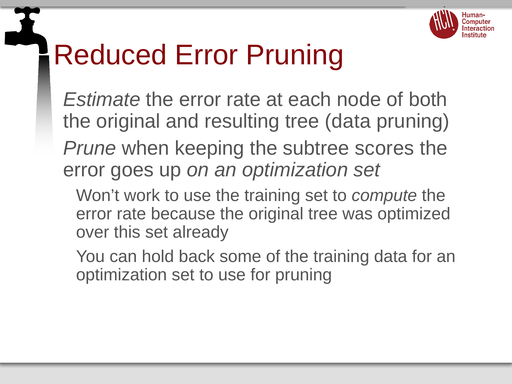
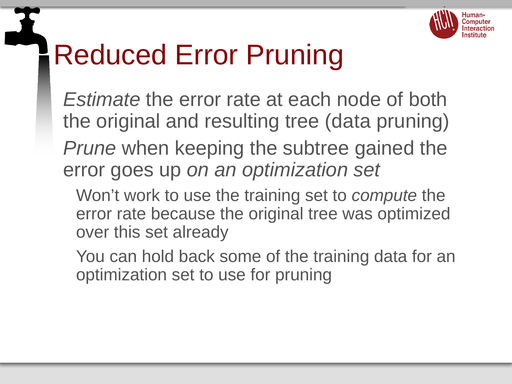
scores: scores -> gained
